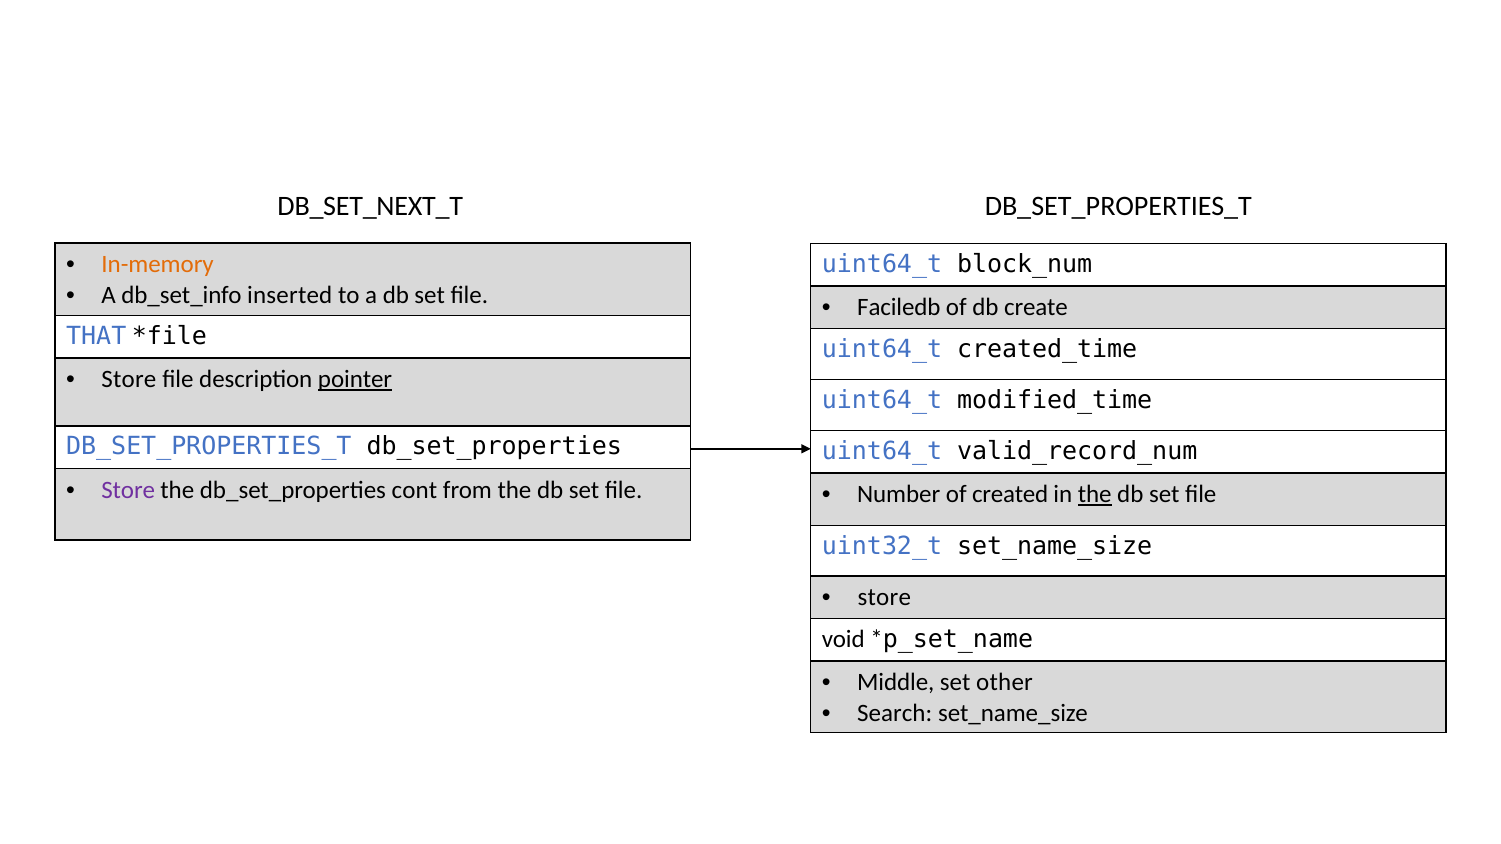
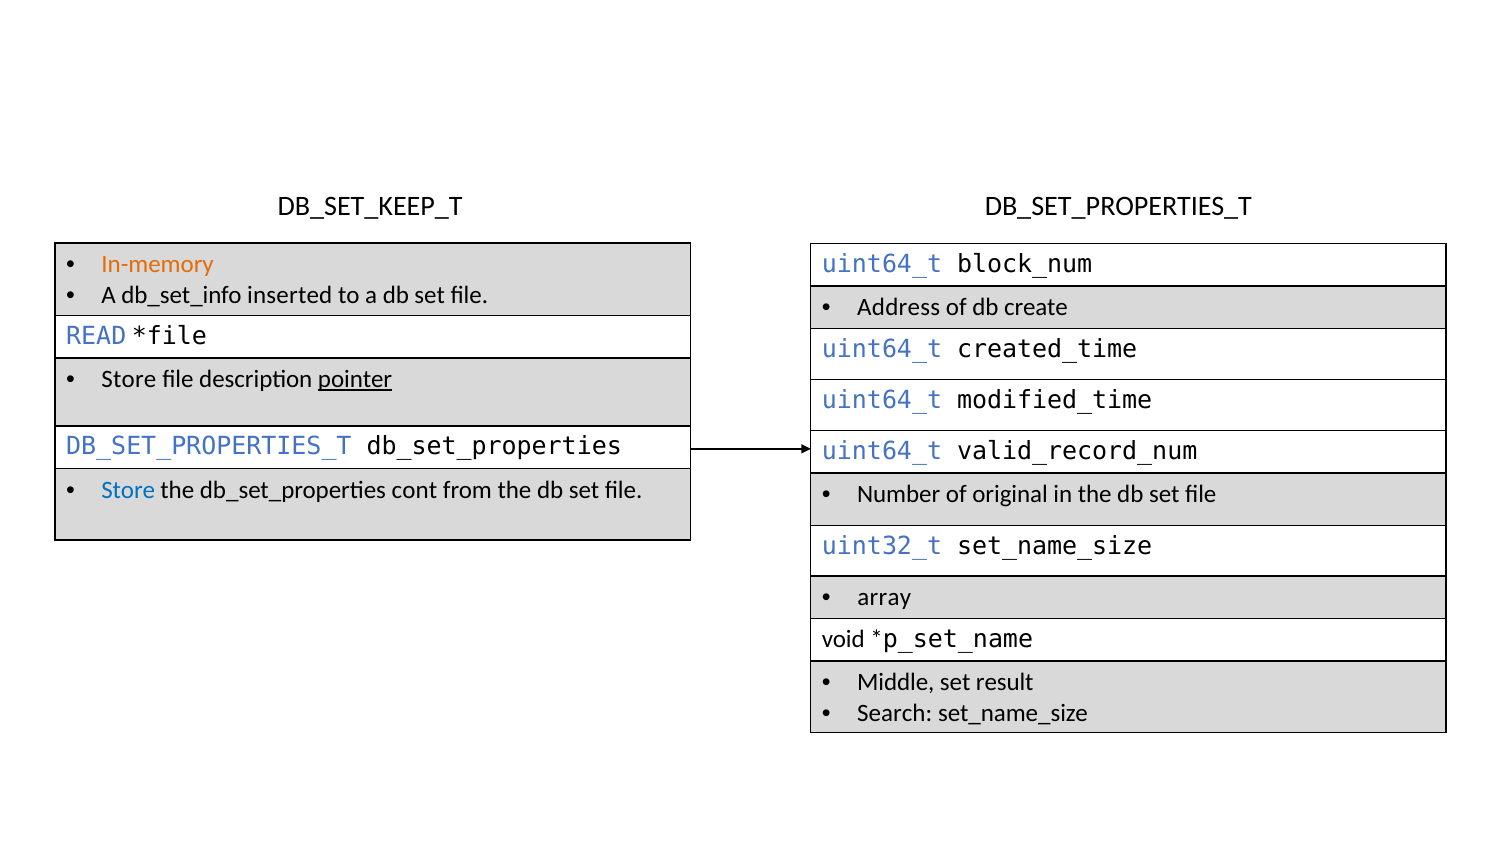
DB_SET_NEXT_T: DB_SET_NEXT_T -> DB_SET_KEEP_T
Faciledb: Faciledb -> Address
THAT: THAT -> READ
Store at (128, 490) colour: purple -> blue
created: created -> original
the at (1095, 494) underline: present -> none
store at (884, 597): store -> array
other: other -> result
